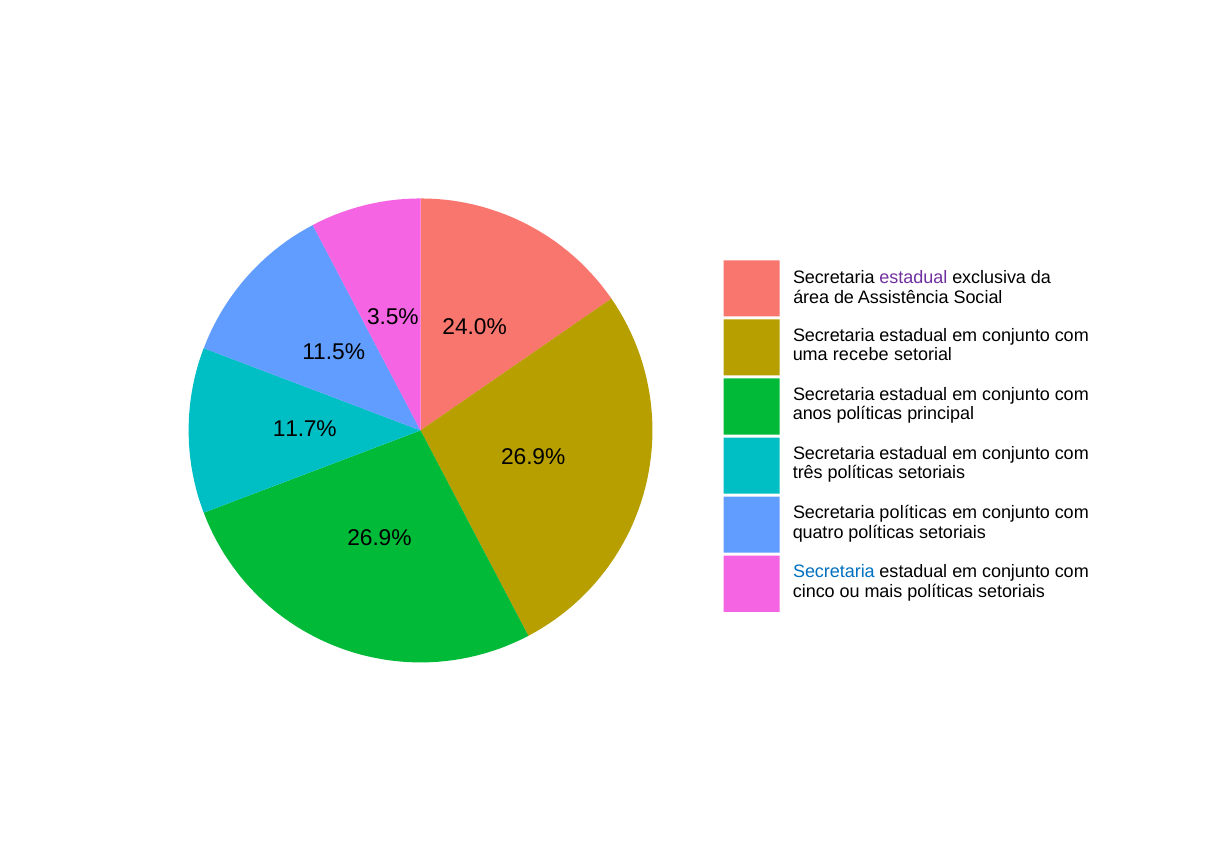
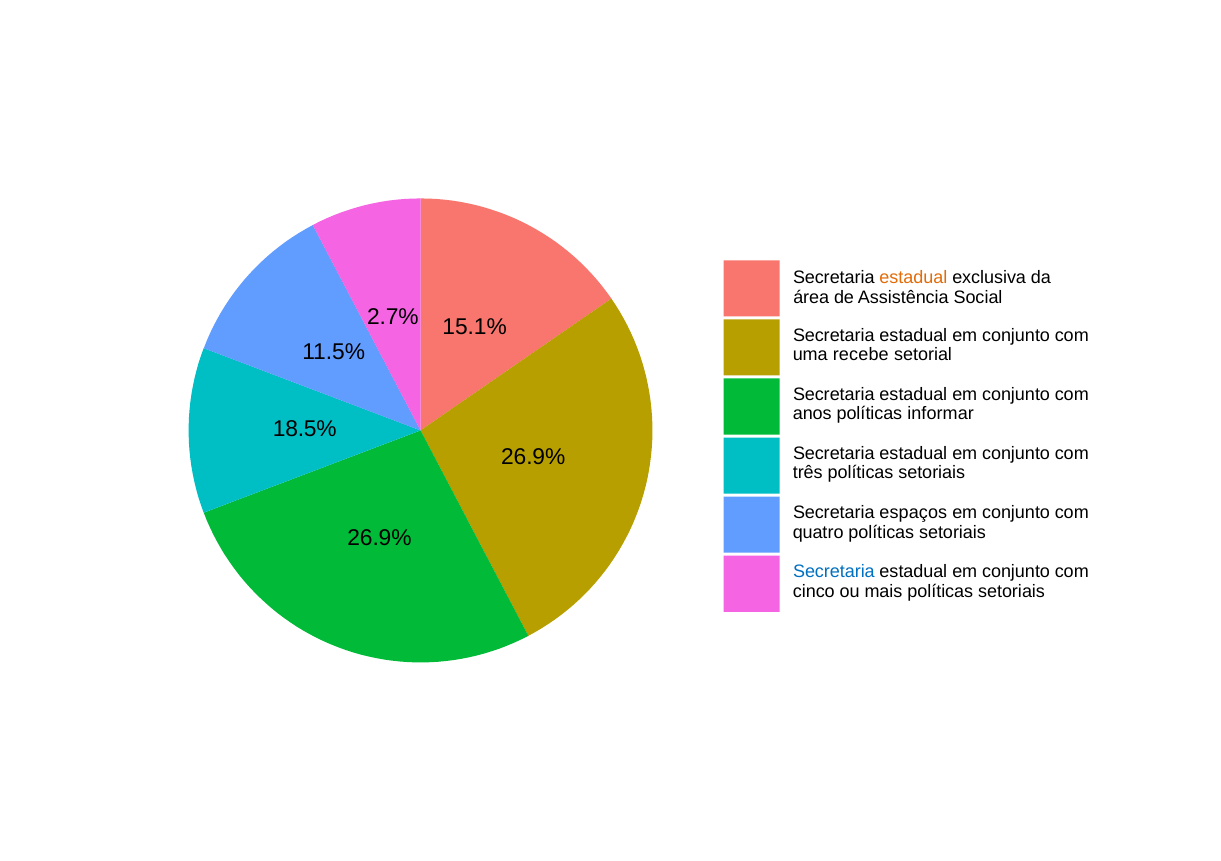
estadual at (913, 278) colour: purple -> orange
3.5%: 3.5% -> 2.7%
24.0%: 24.0% -> 15.1%
principal: principal -> informar
11.7%: 11.7% -> 18.5%
Secretaria políticas: políticas -> espaços
